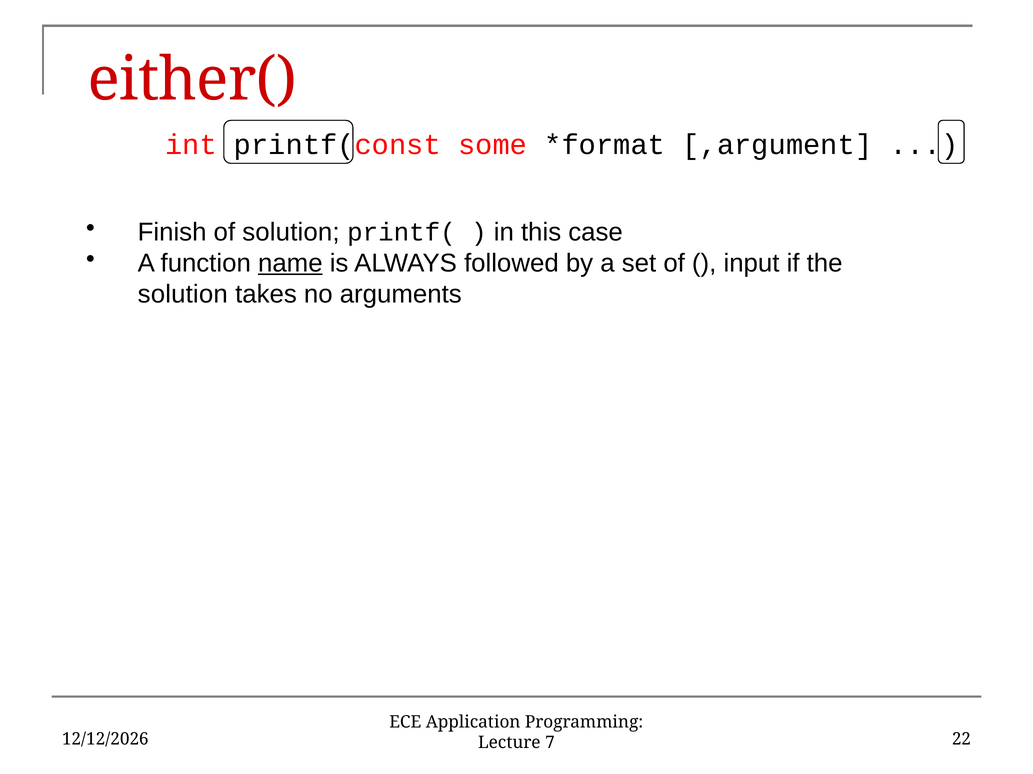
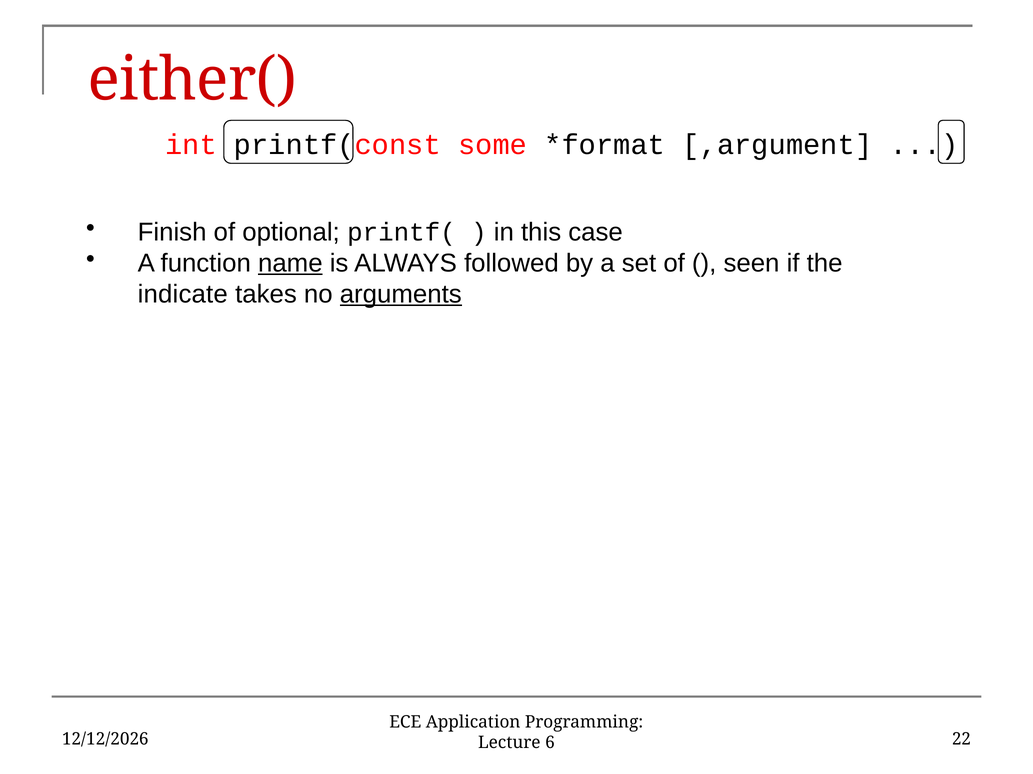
of solution: solution -> optional
input: input -> seen
solution at (183, 294): solution -> indicate
arguments underline: none -> present
7: 7 -> 6
